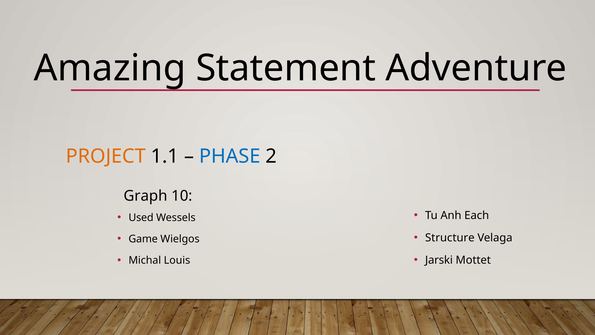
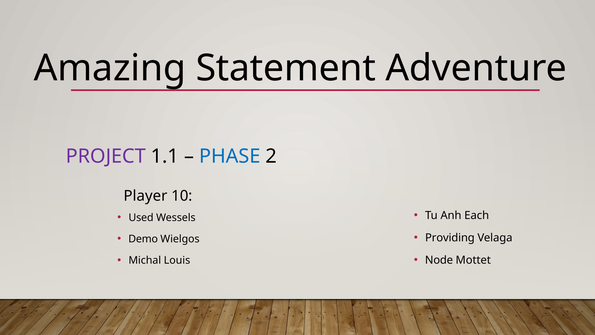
PROJECT colour: orange -> purple
Graph: Graph -> Player
Structure: Structure -> Providing
Game: Game -> Demo
Jarski: Jarski -> Node
